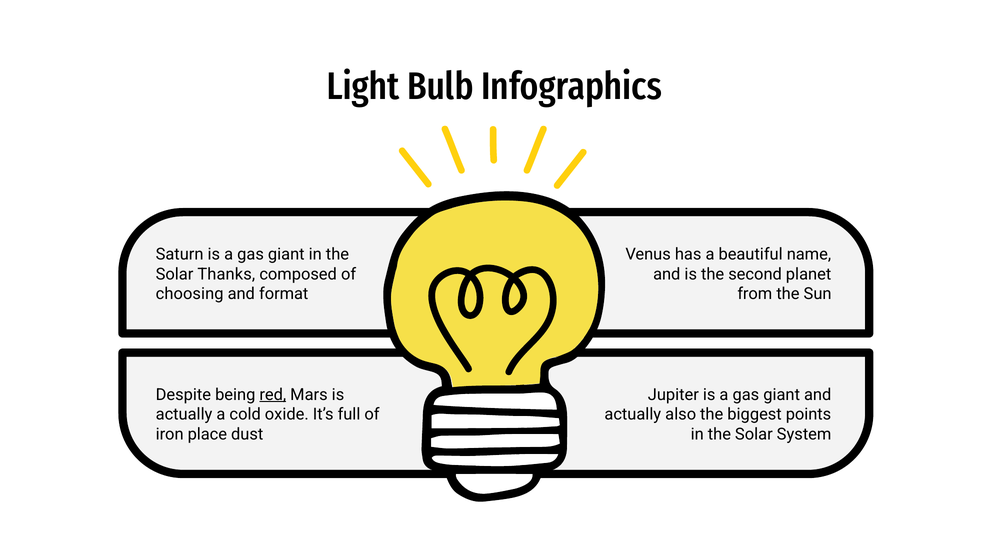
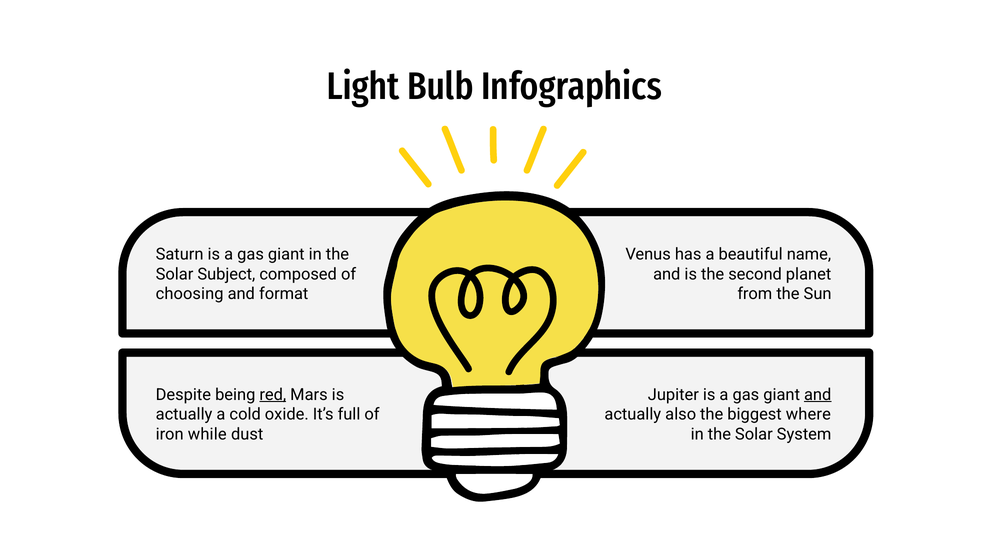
Thanks: Thanks -> Subject
and at (818, 395) underline: none -> present
points: points -> where
place: place -> while
